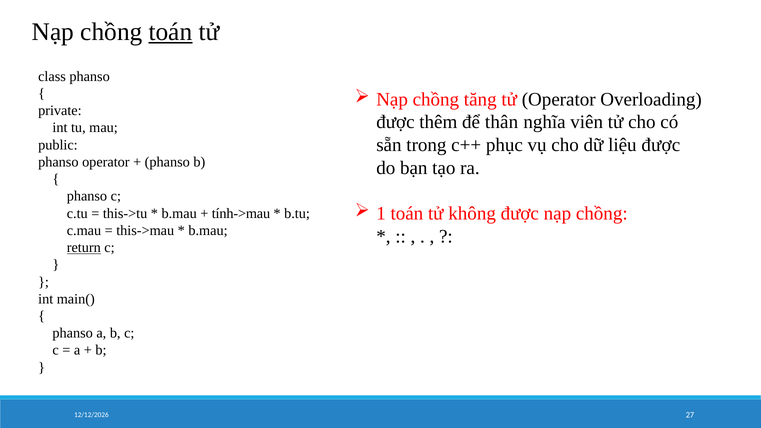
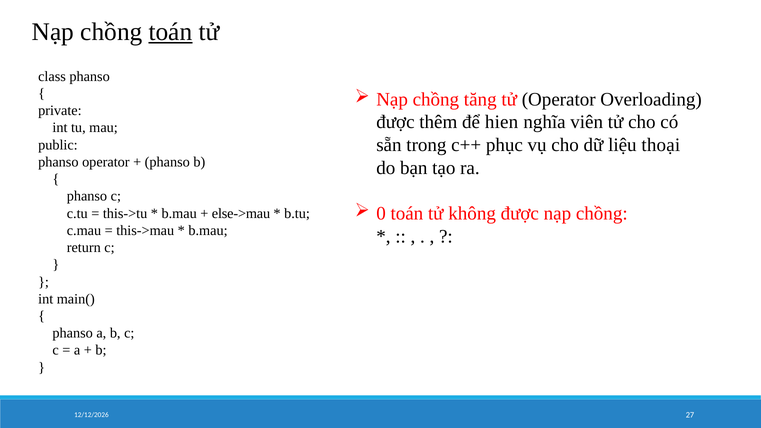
thân: thân -> hien
liệu được: được -> thoại
1: 1 -> 0
tính->mau: tính->mau -> else->mau
return underline: present -> none
